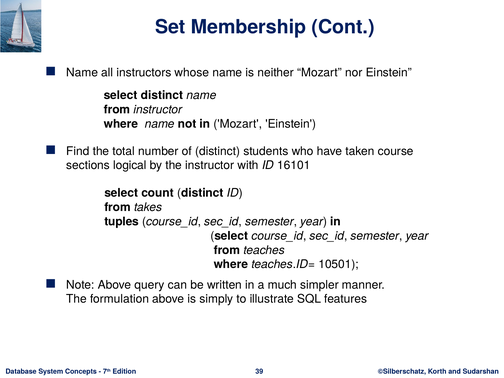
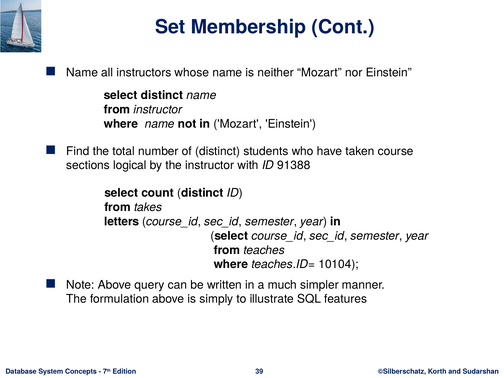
16101: 16101 -> 91388
tuples: tuples -> letters
10501: 10501 -> 10104
